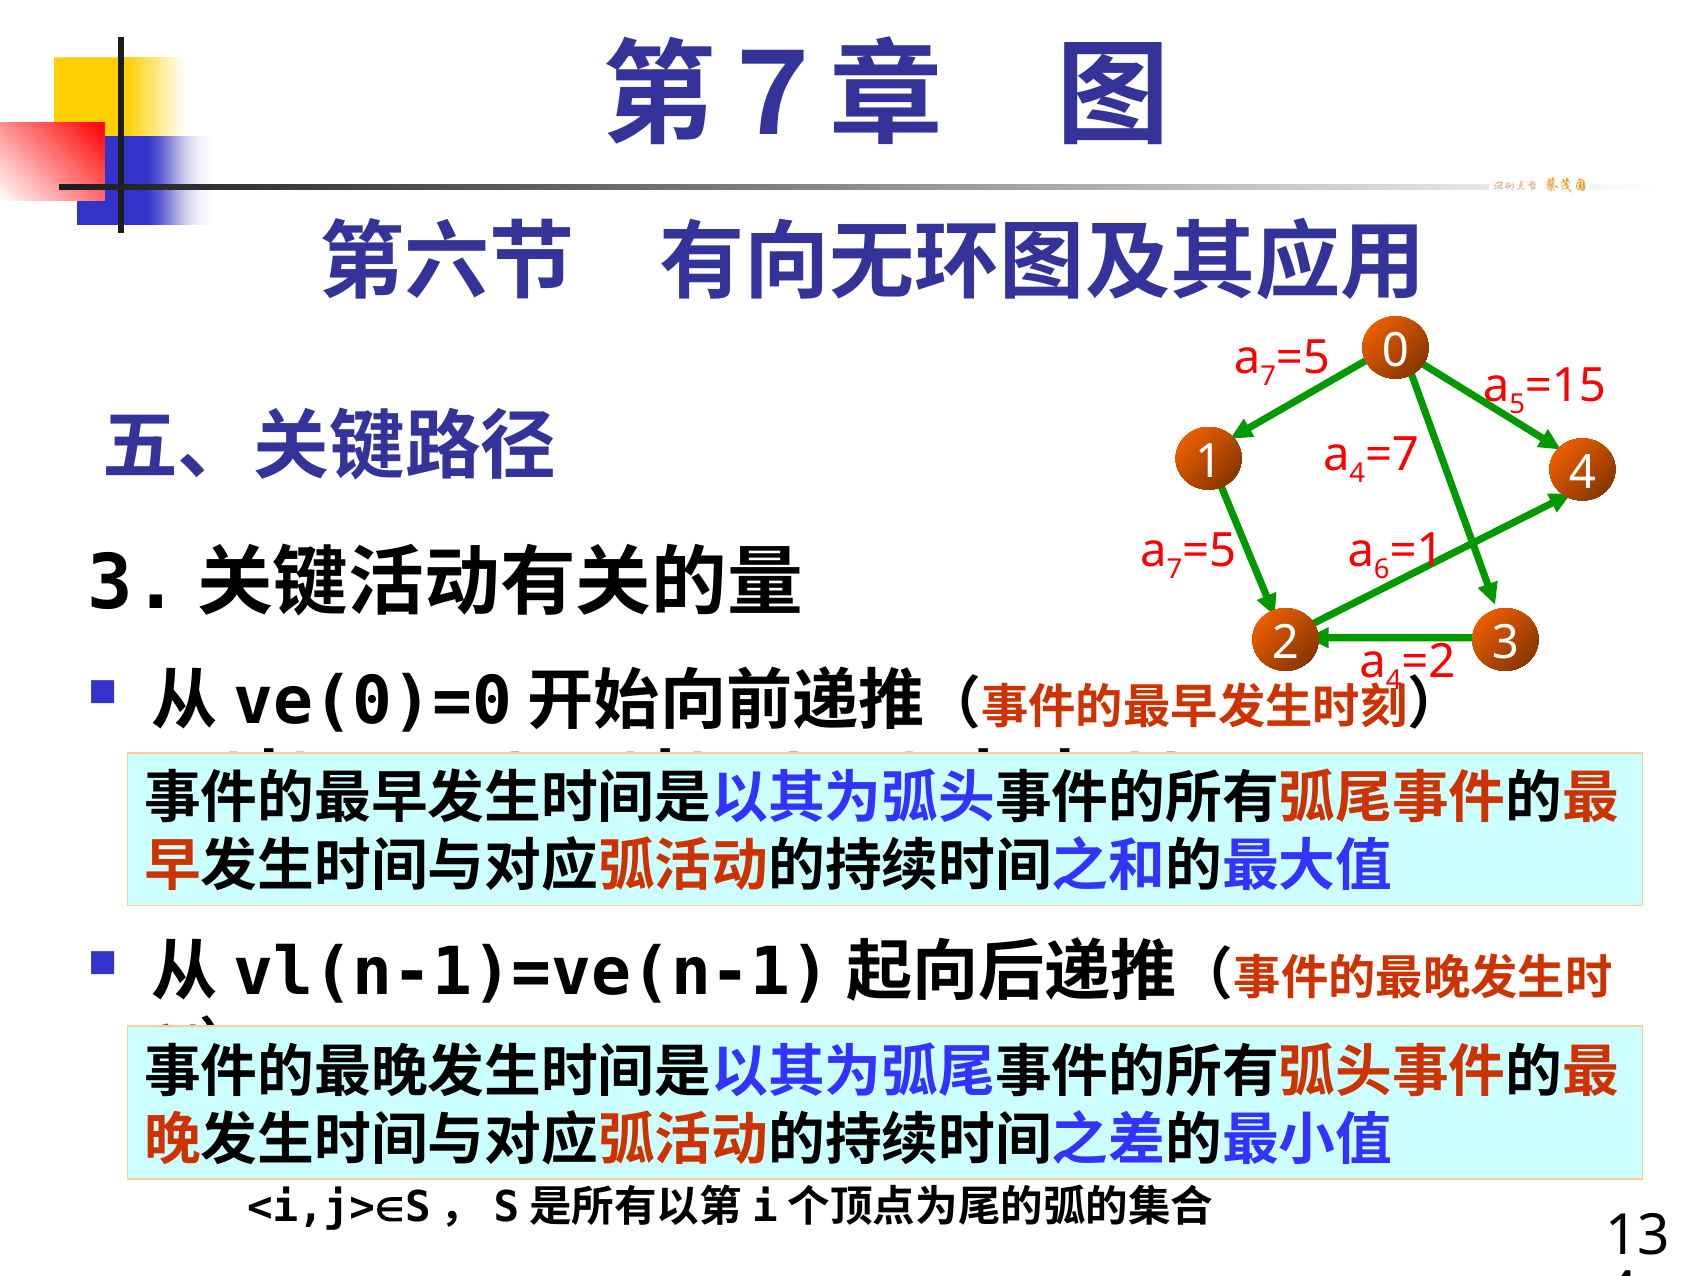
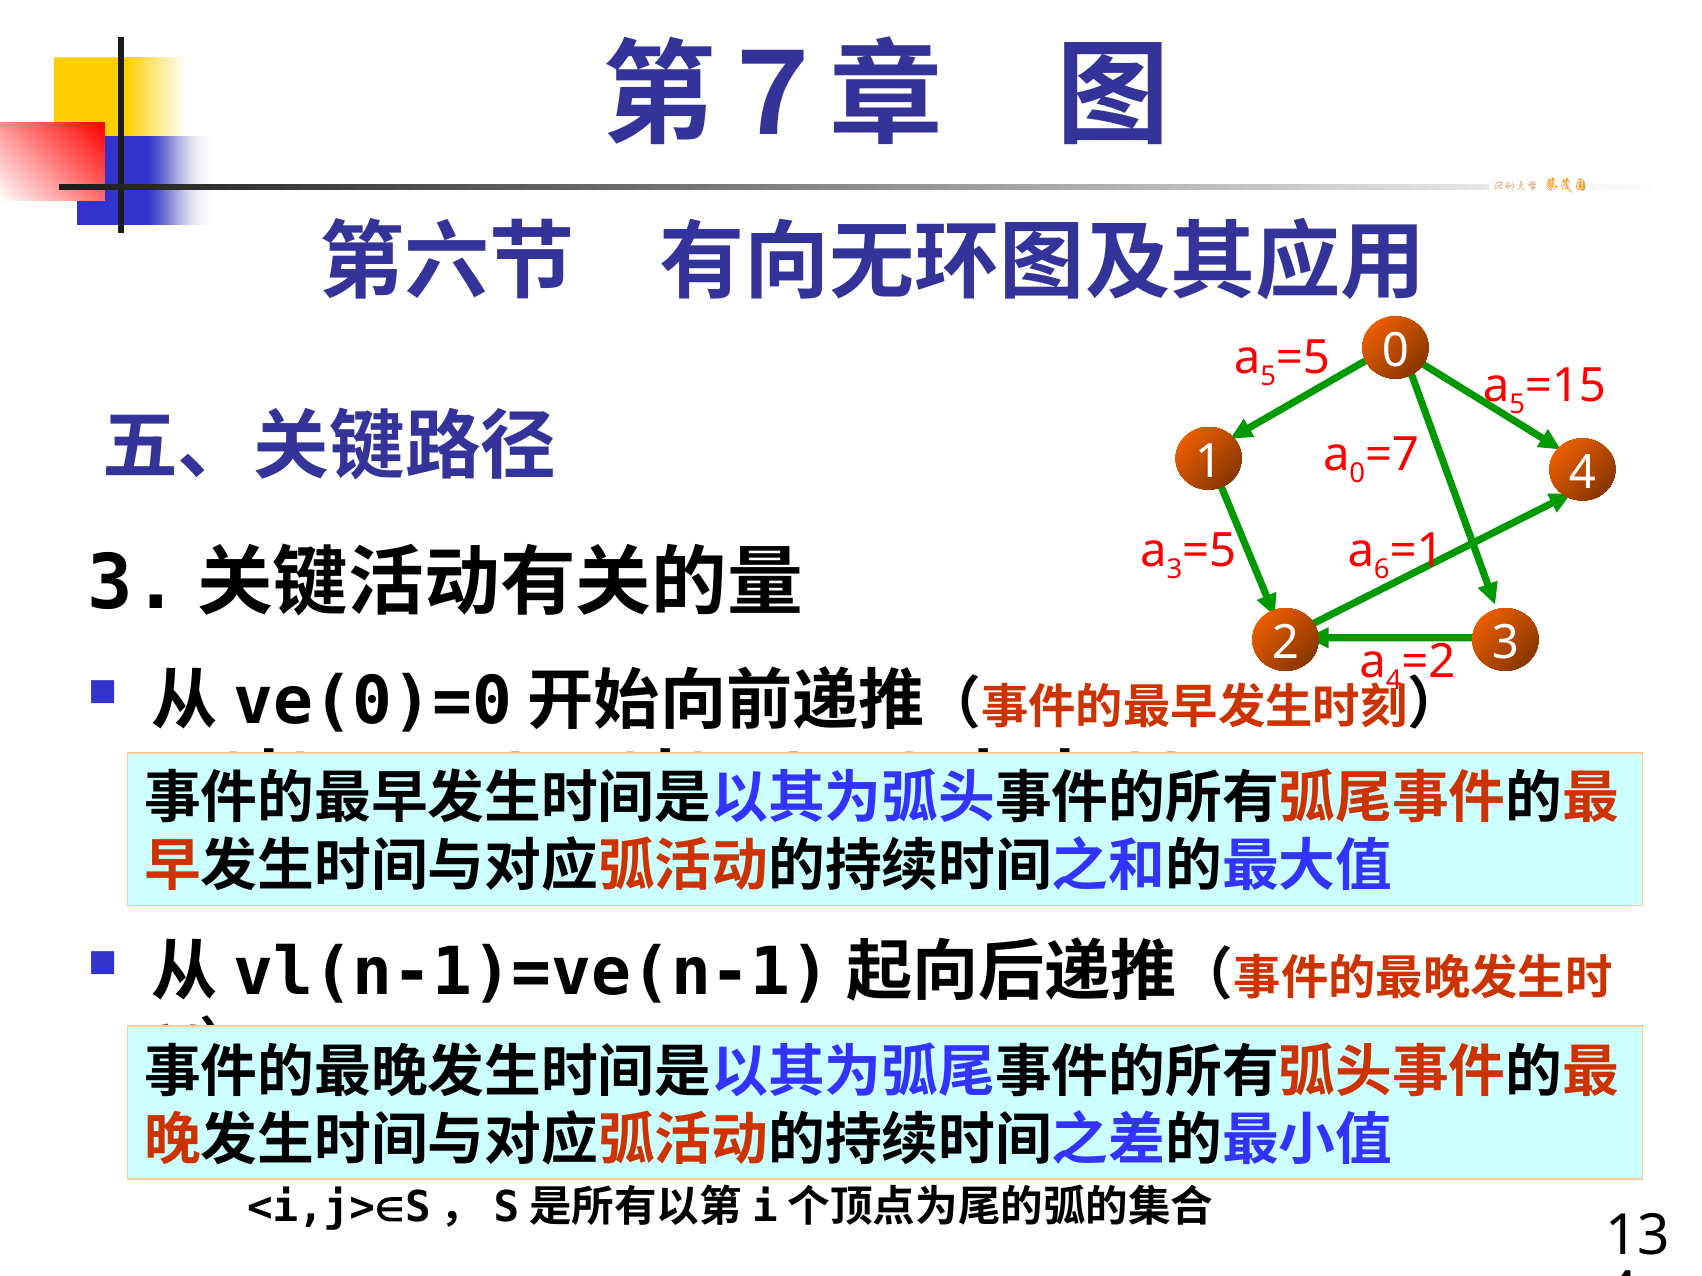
7 at (1268, 377): 7 -> 5
4 at (1357, 473): 4 -> 0
7 at (1174, 570): 7 -> 3
